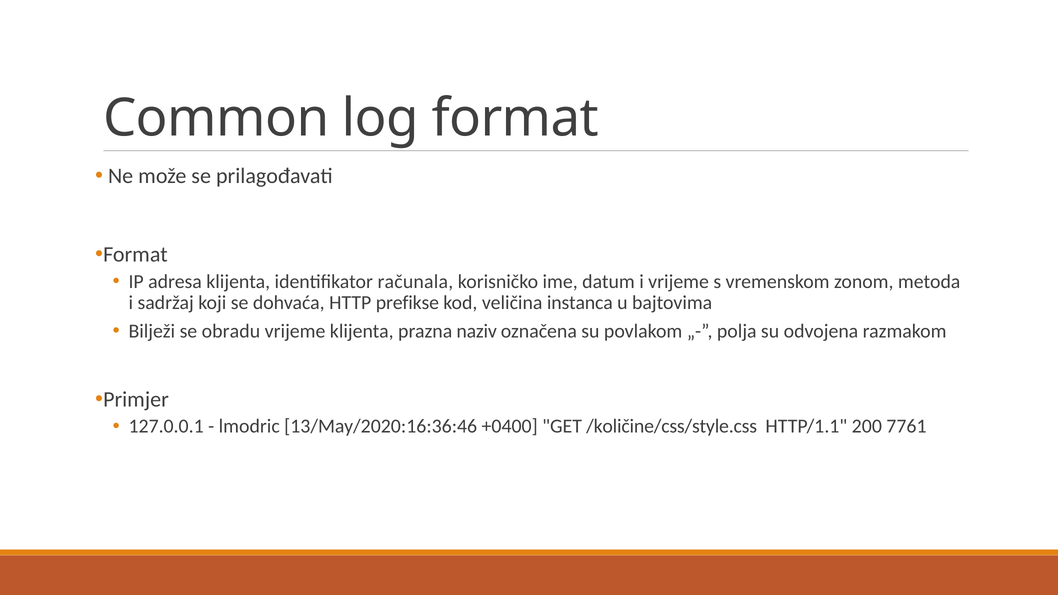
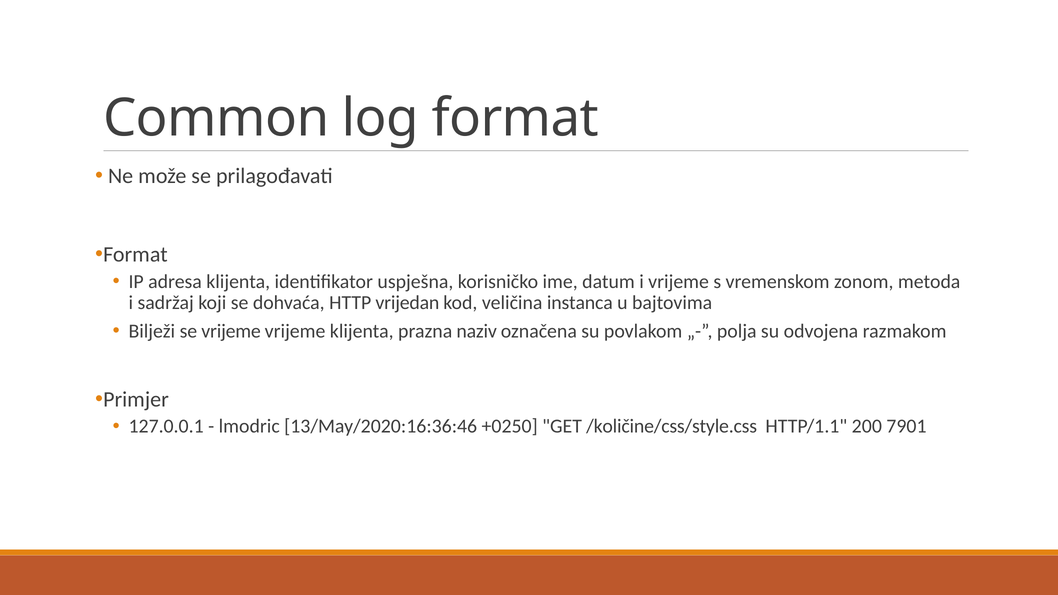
računala: računala -> uspješna
prefikse: prefikse -> vrijedan
se obradu: obradu -> vrijeme
+0400: +0400 -> +0250
7761: 7761 -> 7901
